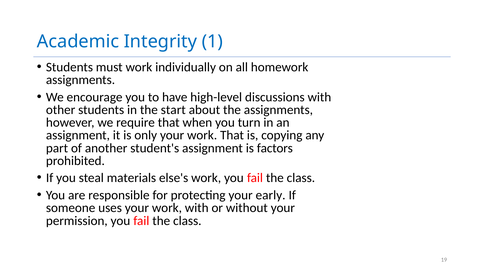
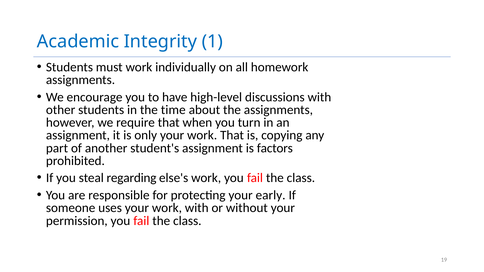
start: start -> time
materials: materials -> regarding
